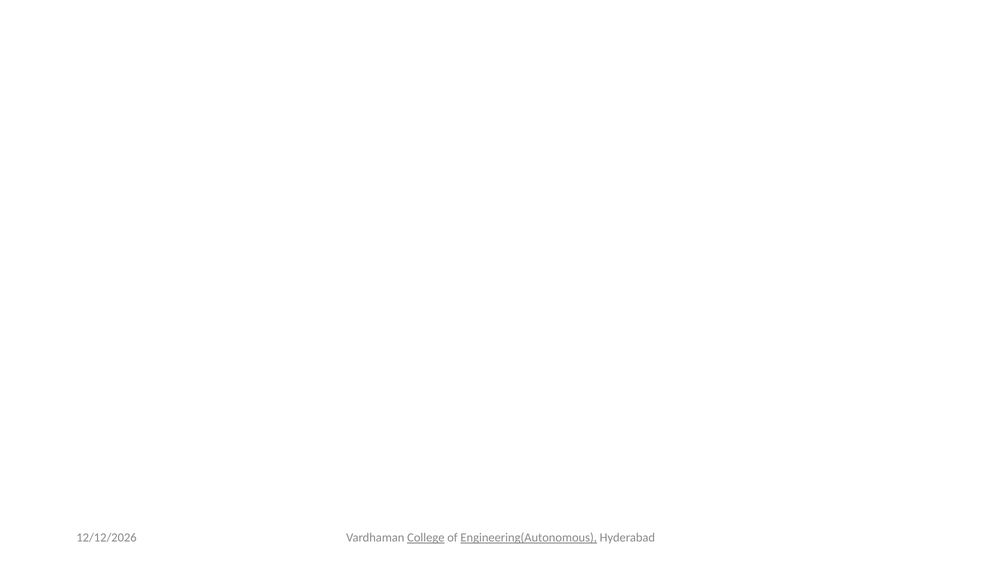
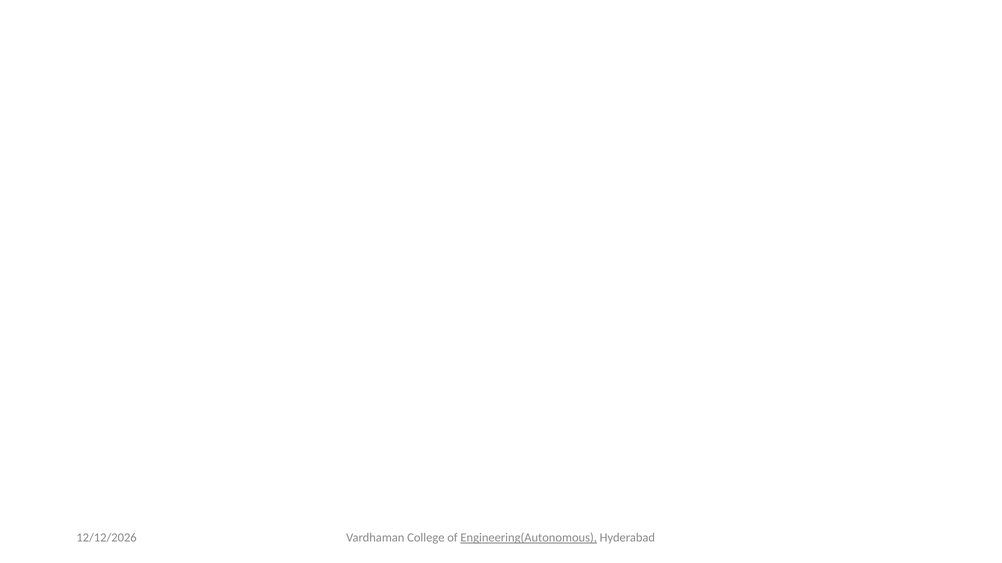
College underline: present -> none
